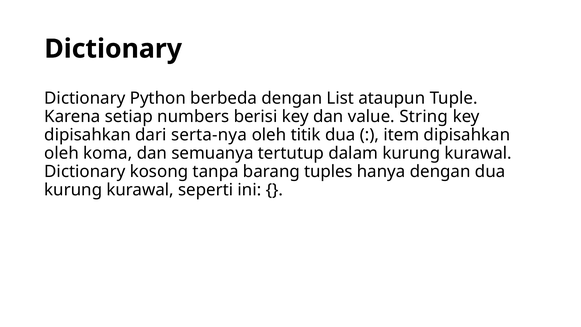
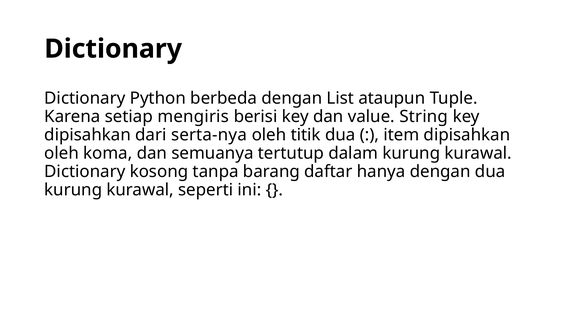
numbers: numbers -> mengiris
tuples: tuples -> daftar
